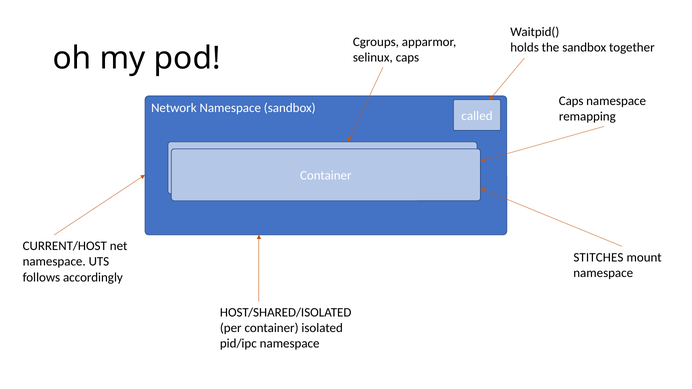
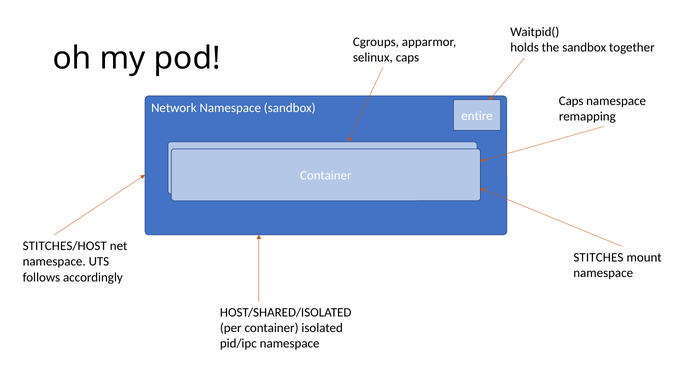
called: called -> entire
CURRENT/HOST: CURRENT/HOST -> STITCHES/HOST
